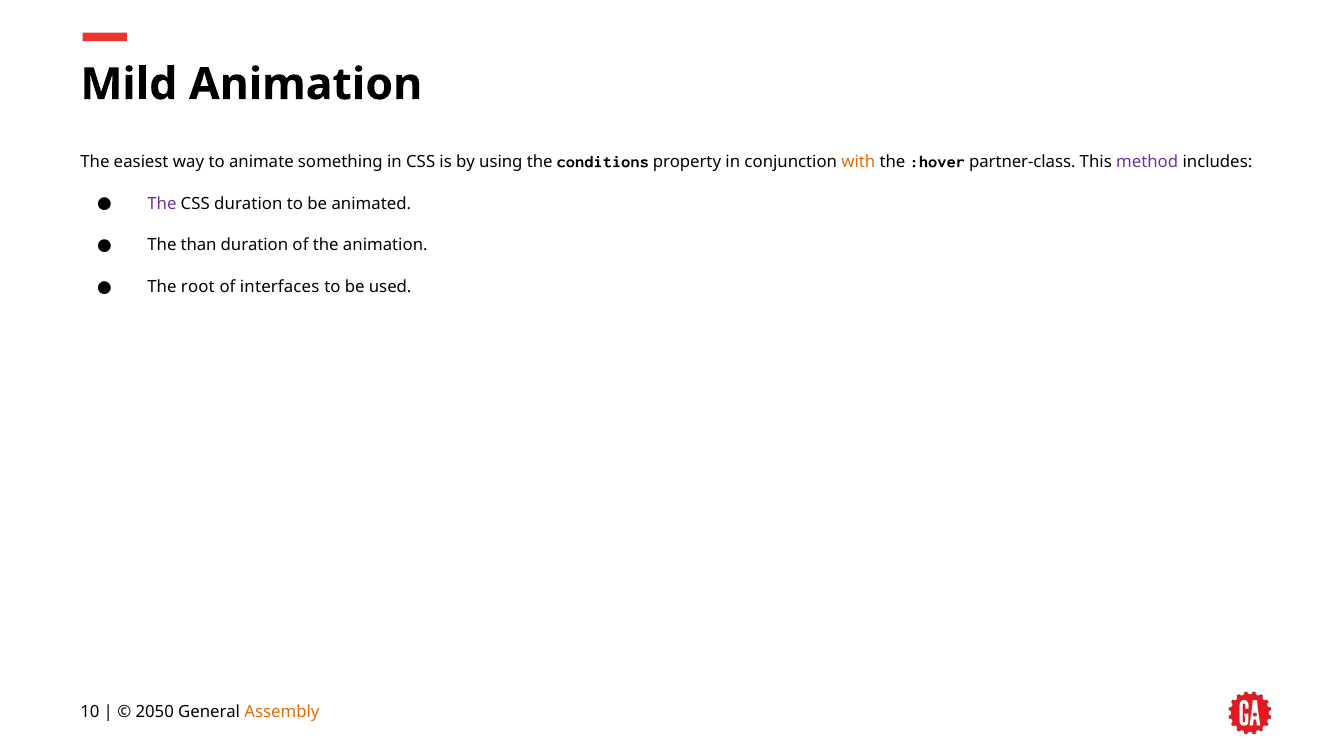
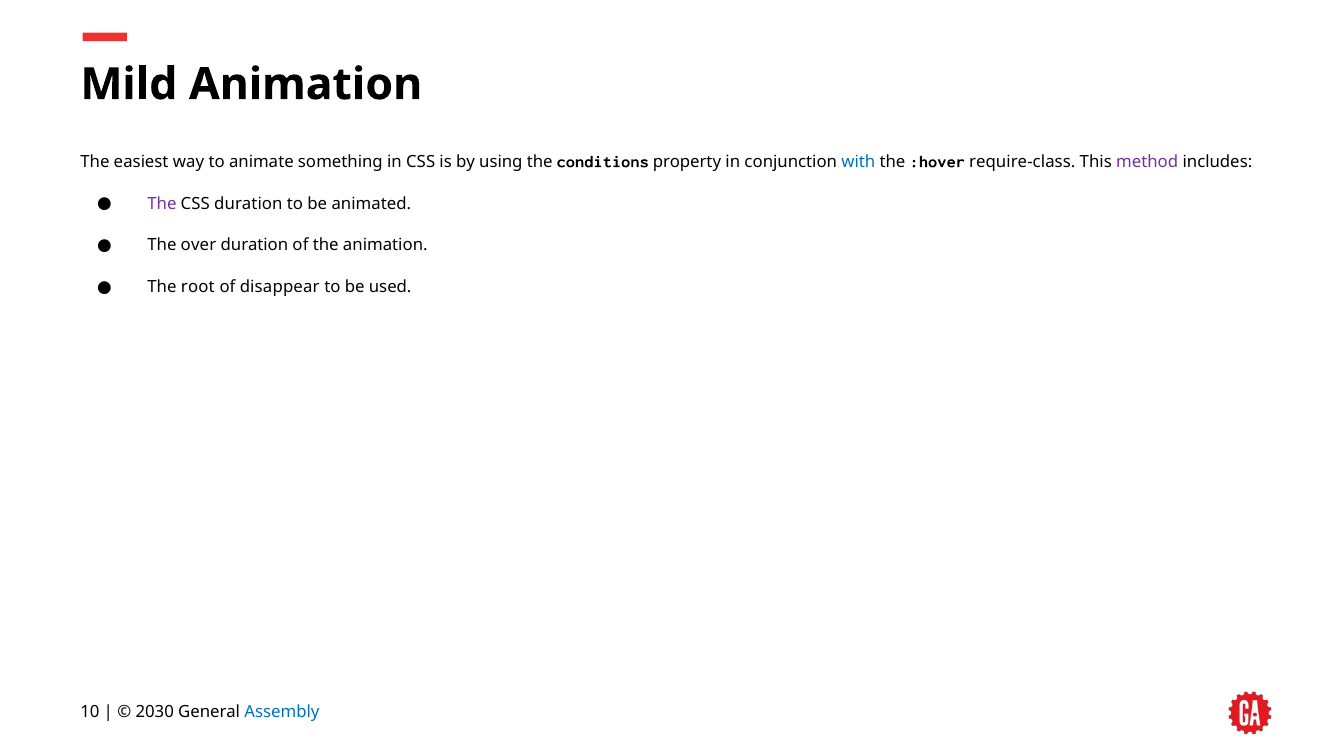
with colour: orange -> blue
partner-class: partner-class -> require-class
than: than -> over
interfaces: interfaces -> disappear
2050: 2050 -> 2030
Assembly colour: orange -> blue
